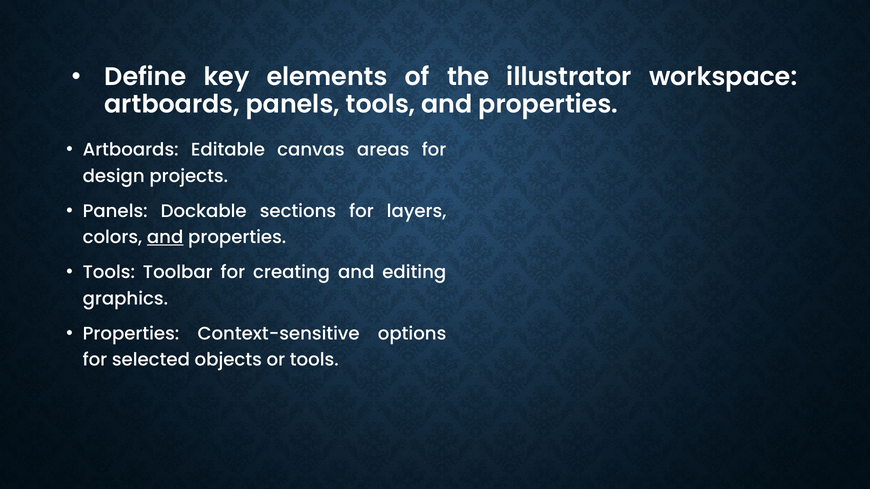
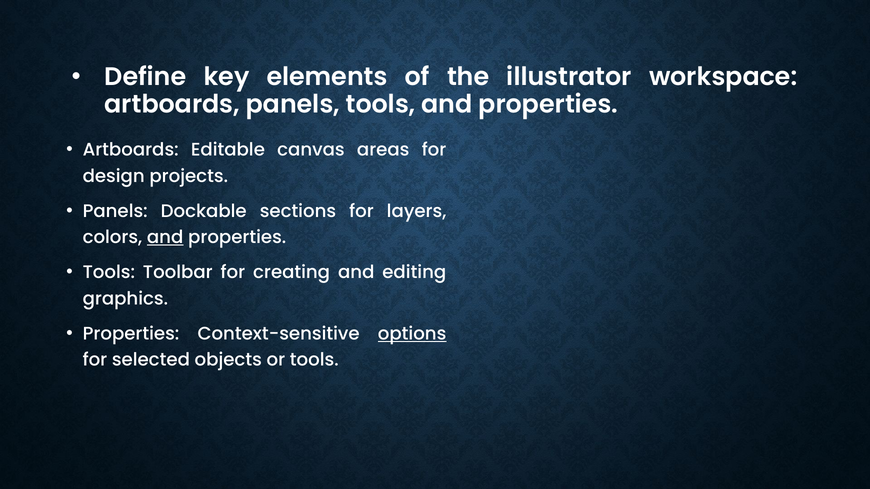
options underline: none -> present
